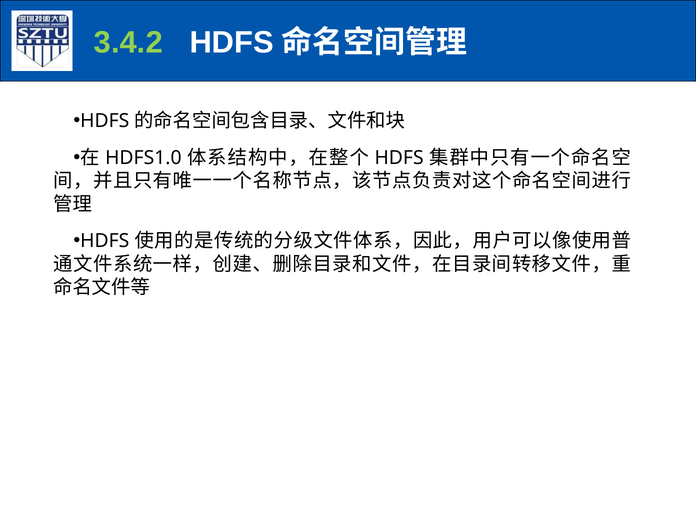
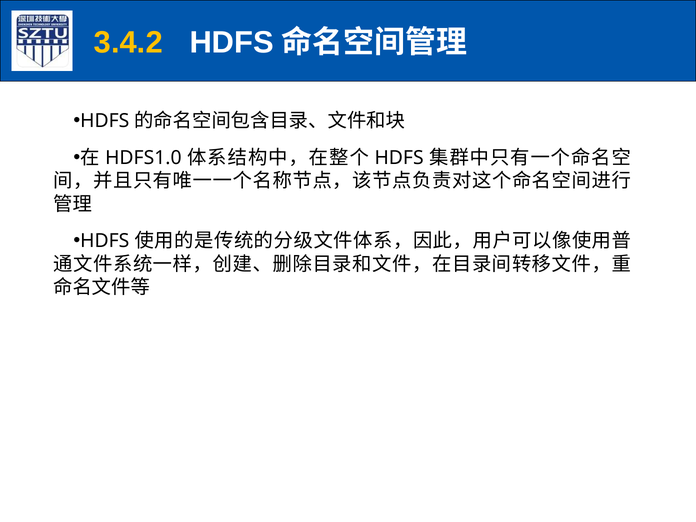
3.4.2 colour: light green -> yellow
